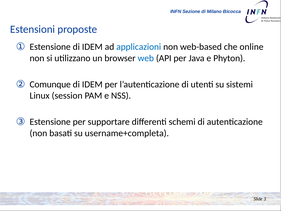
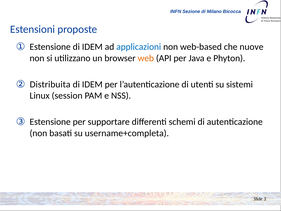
online: online -> nuove
web colour: blue -> orange
Comunque: Comunque -> Distribuita
